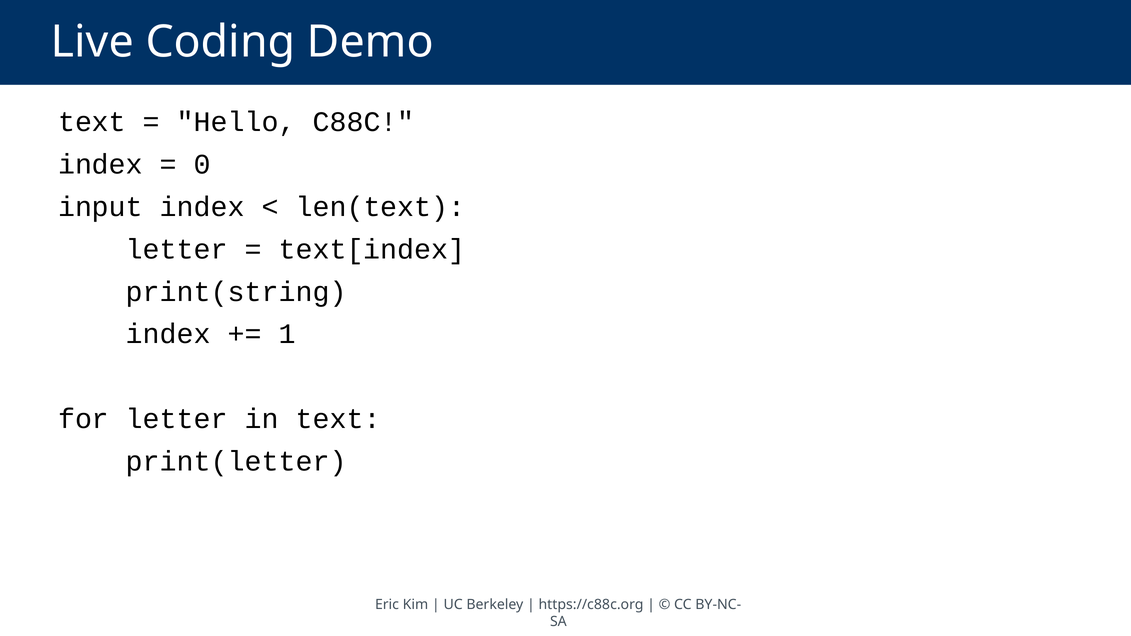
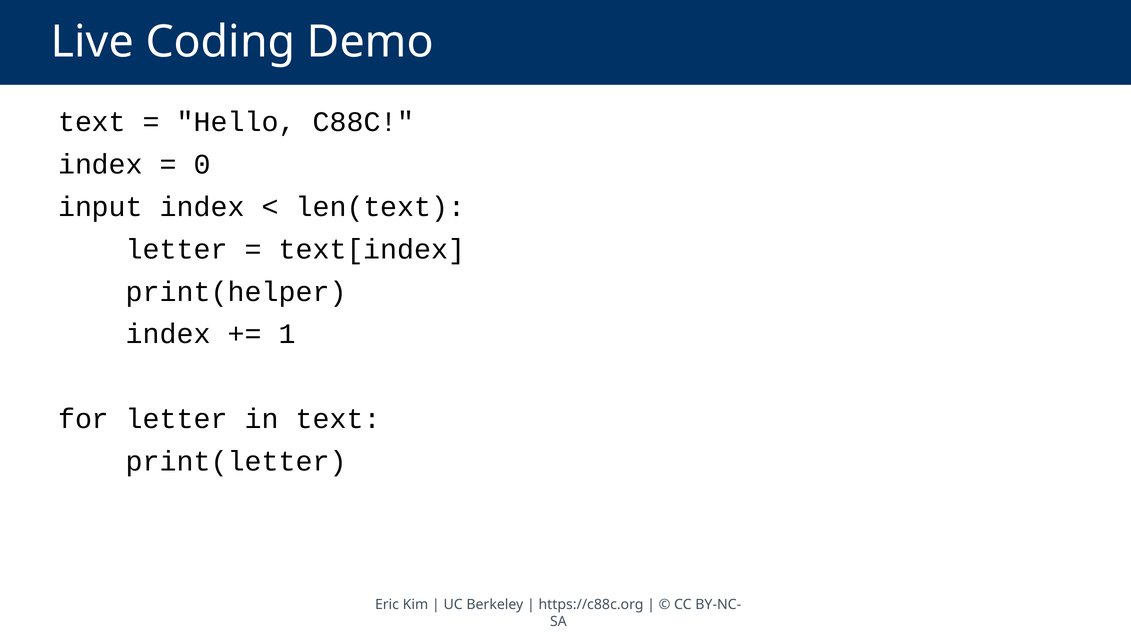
print(string: print(string -> print(helper
